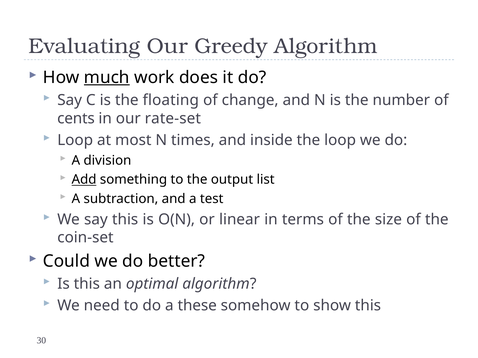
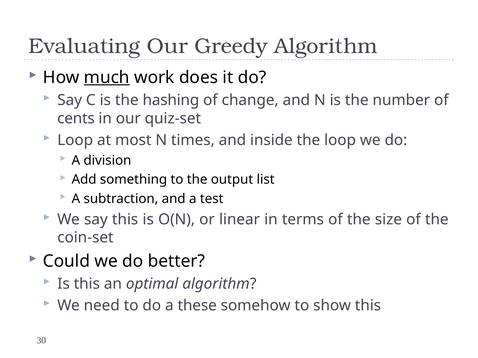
floating: floating -> hashing
rate-set: rate-set -> quiz-set
Add underline: present -> none
